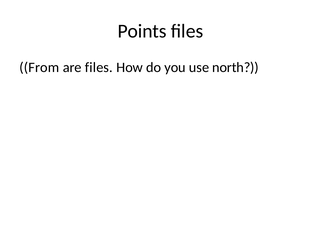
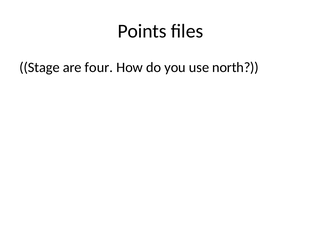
From: From -> Stage
are files: files -> four
